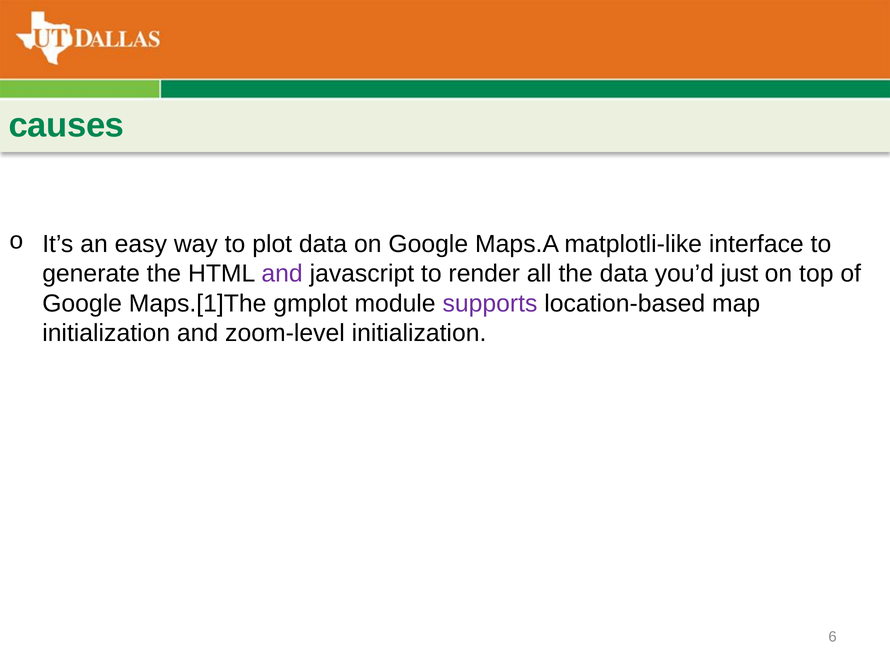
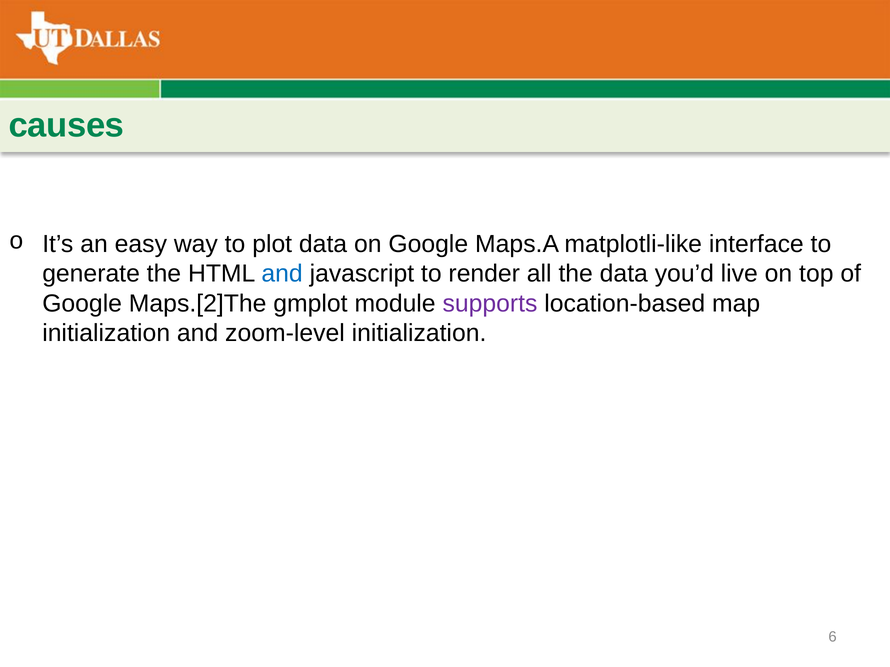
and at (282, 274) colour: purple -> blue
just: just -> live
Maps.[1]The: Maps.[1]The -> Maps.[2]The
